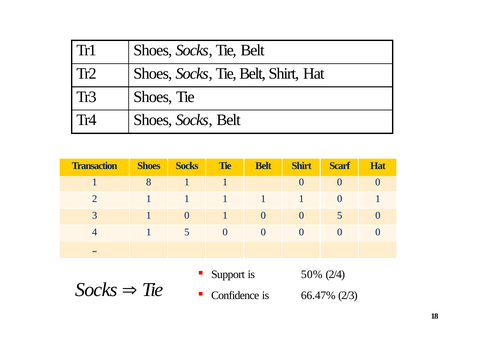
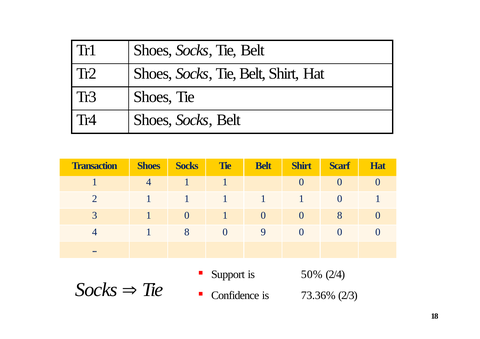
1 8: 8 -> 4
0 5: 5 -> 8
1 5: 5 -> 8
0 at (263, 232): 0 -> 9
66.47%: 66.47% -> 73.36%
